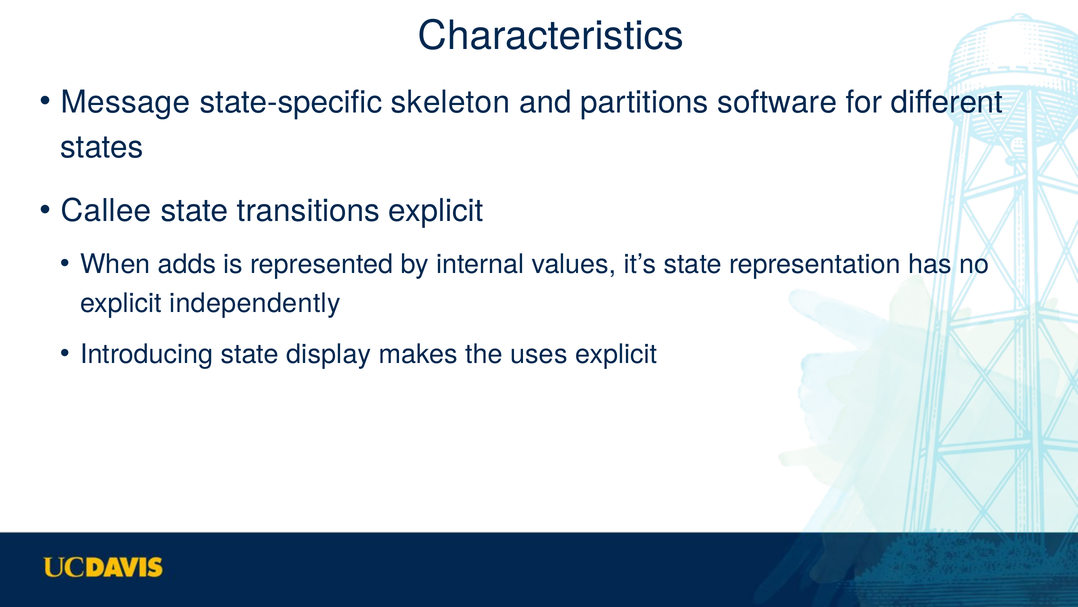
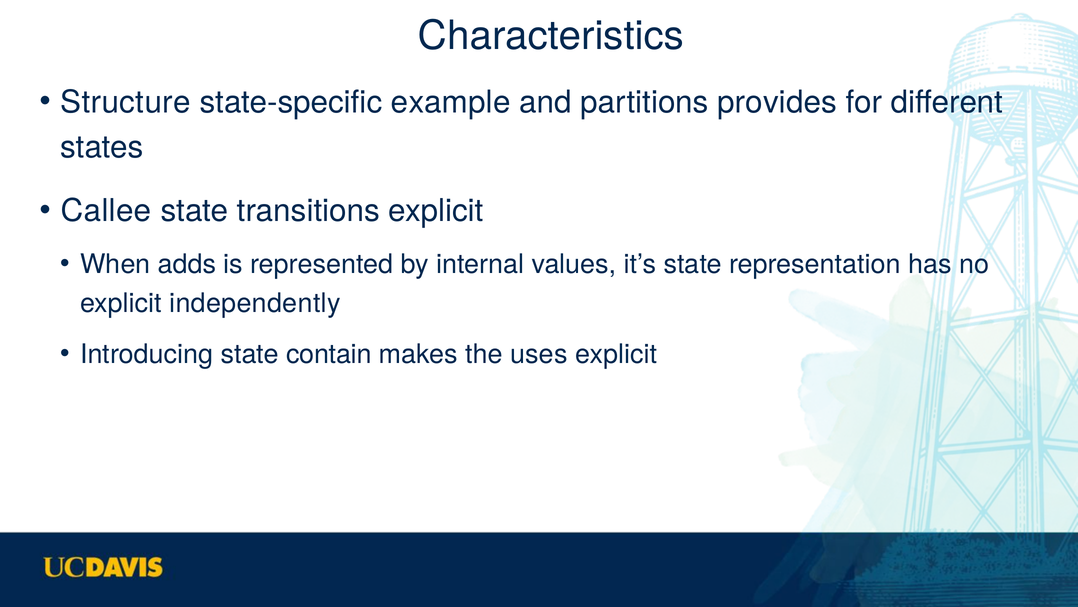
Message: Message -> Structure
skeleton: skeleton -> example
software: software -> provides
display: display -> contain
